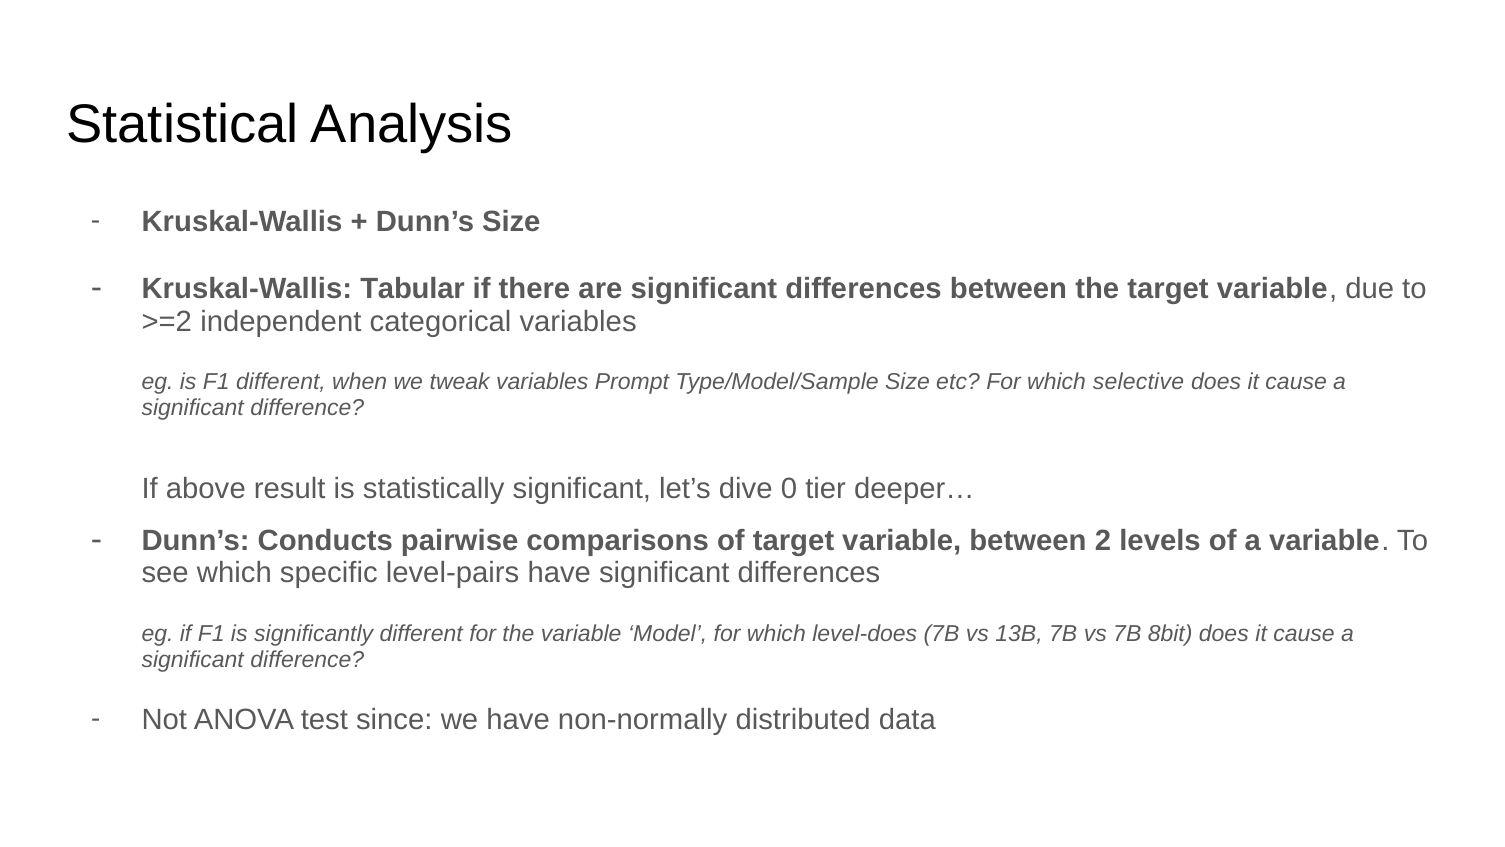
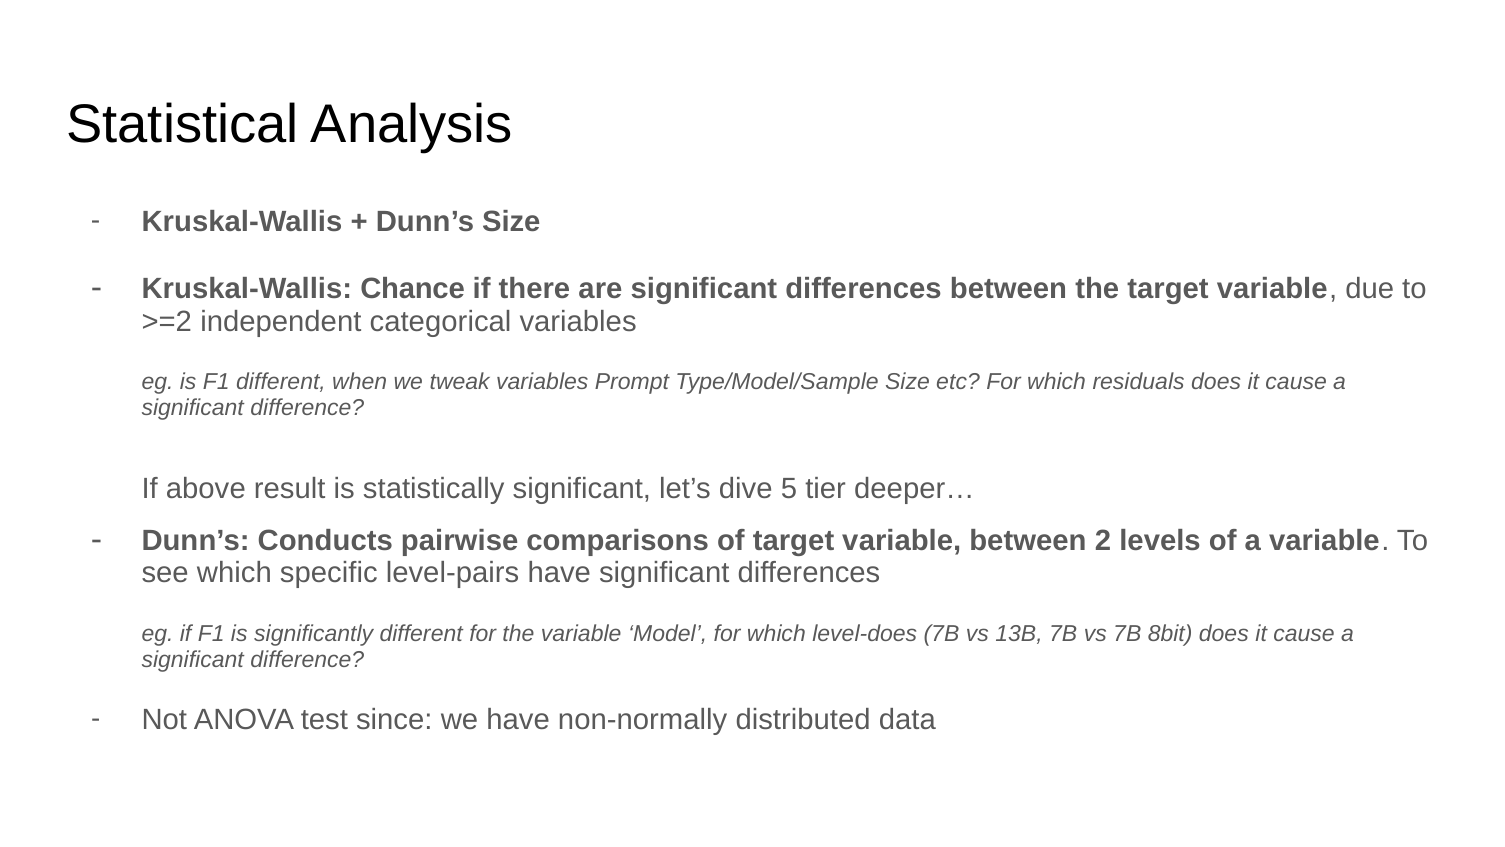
Tabular: Tabular -> Chance
selective: selective -> residuals
0: 0 -> 5
